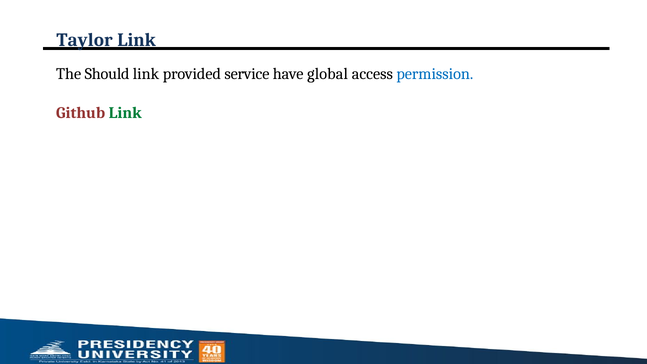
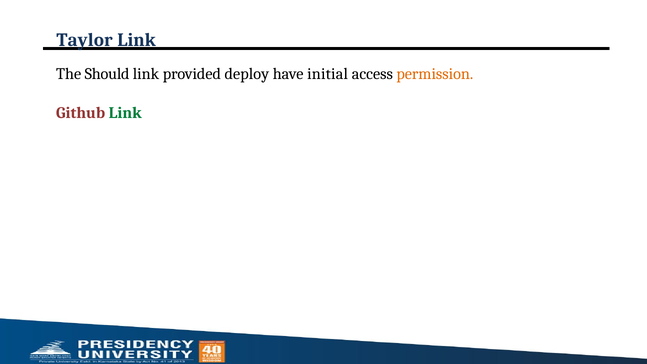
service: service -> deploy
global: global -> initial
permission colour: blue -> orange
